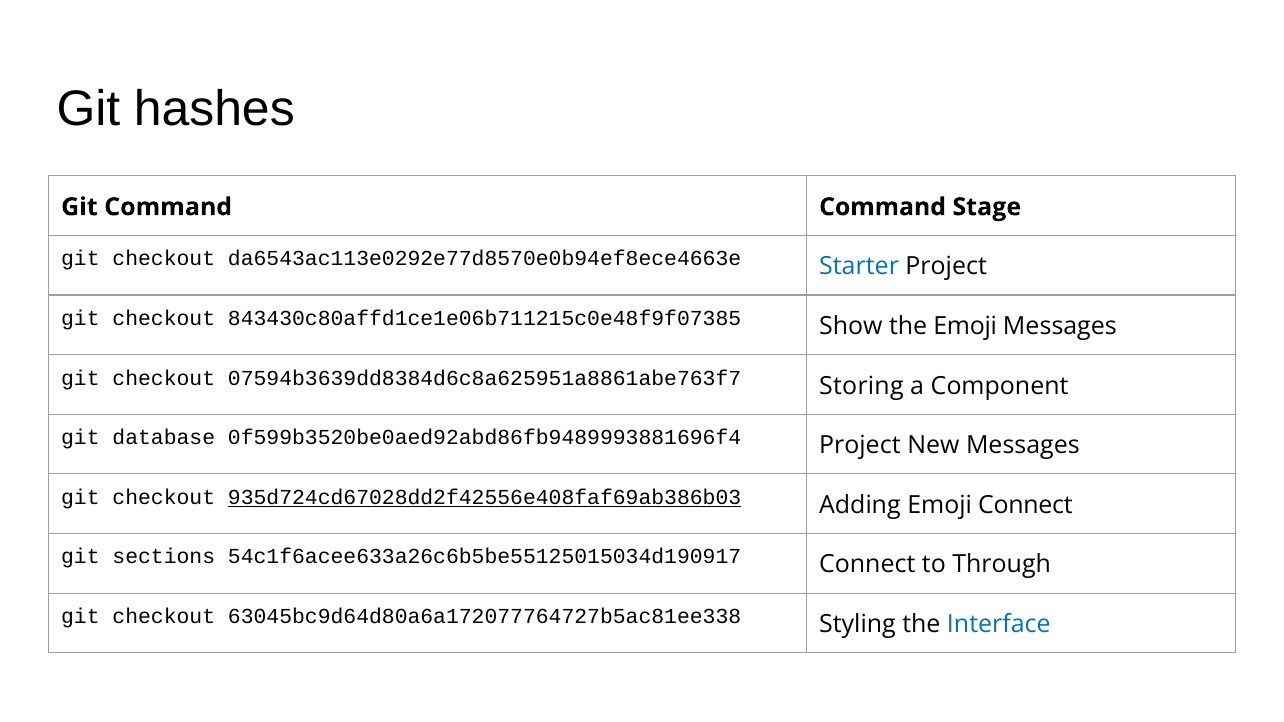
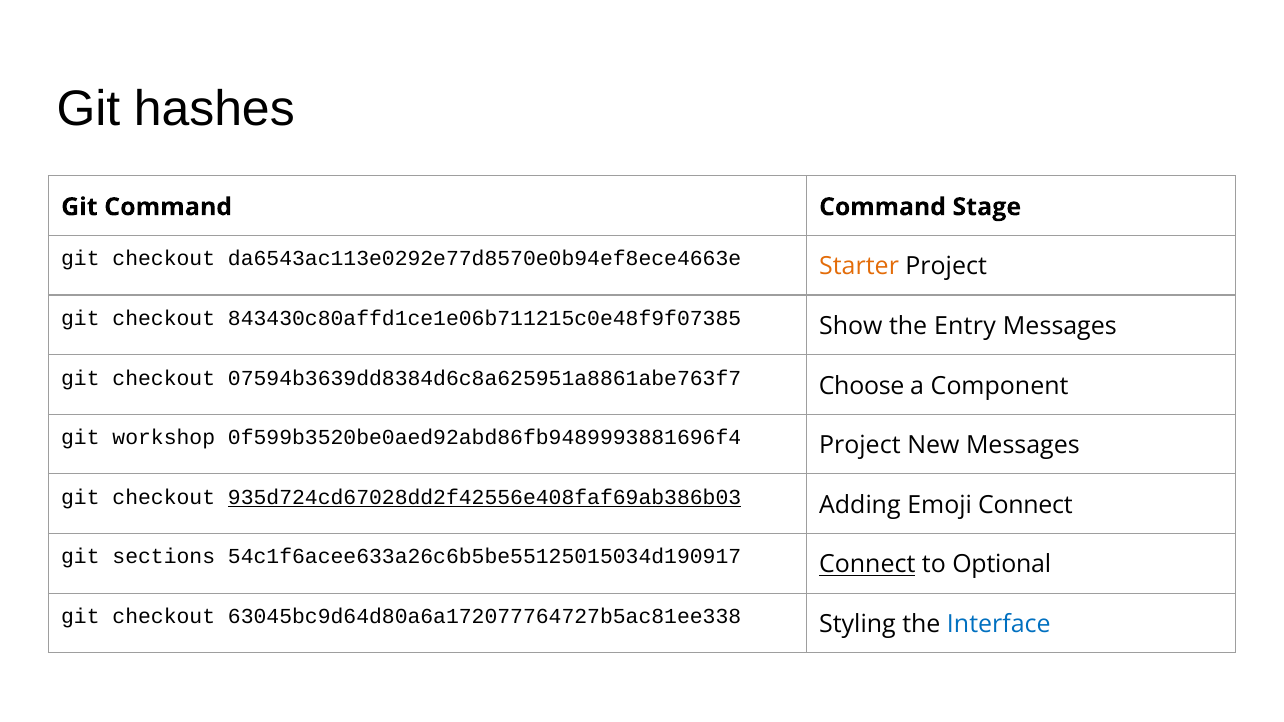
Starter colour: blue -> orange
the Emoji: Emoji -> Entry
Storing: Storing -> Choose
database: database -> workshop
Connect at (867, 565) underline: none -> present
Through: Through -> Optional
